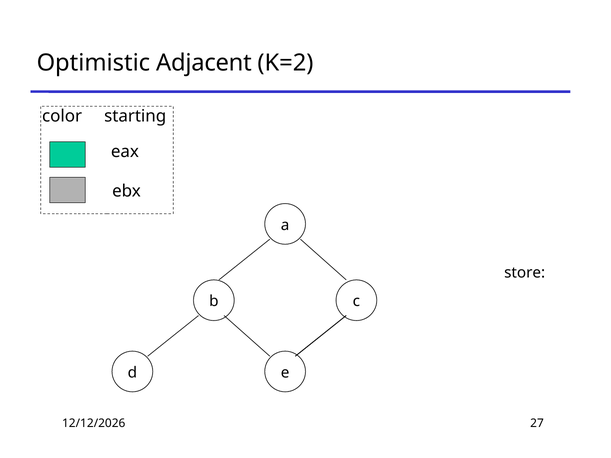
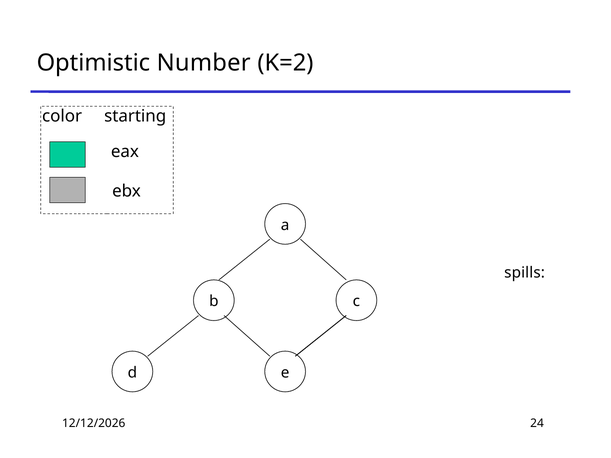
Adjacent: Adjacent -> Number
store: store -> spills
27: 27 -> 24
